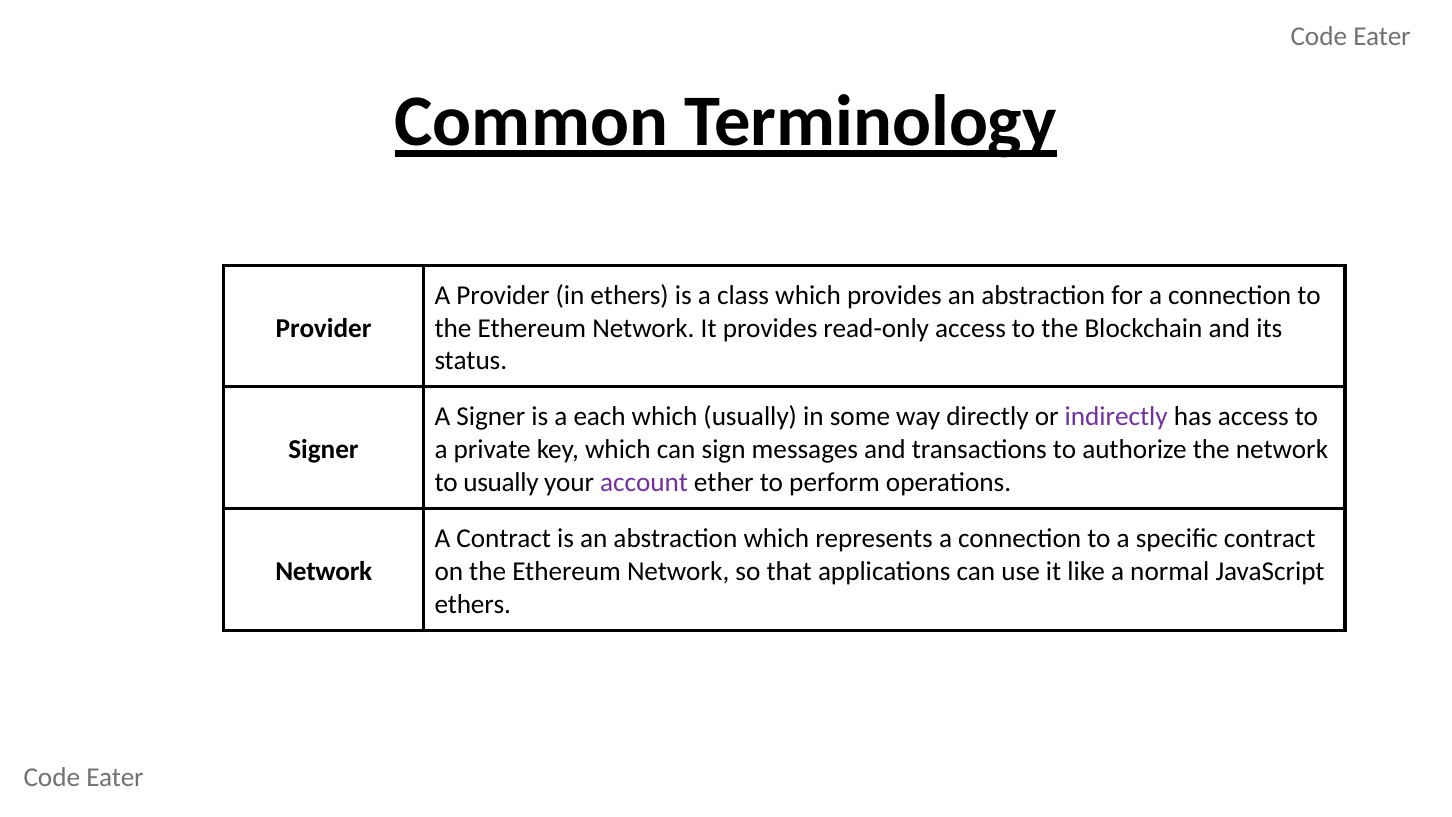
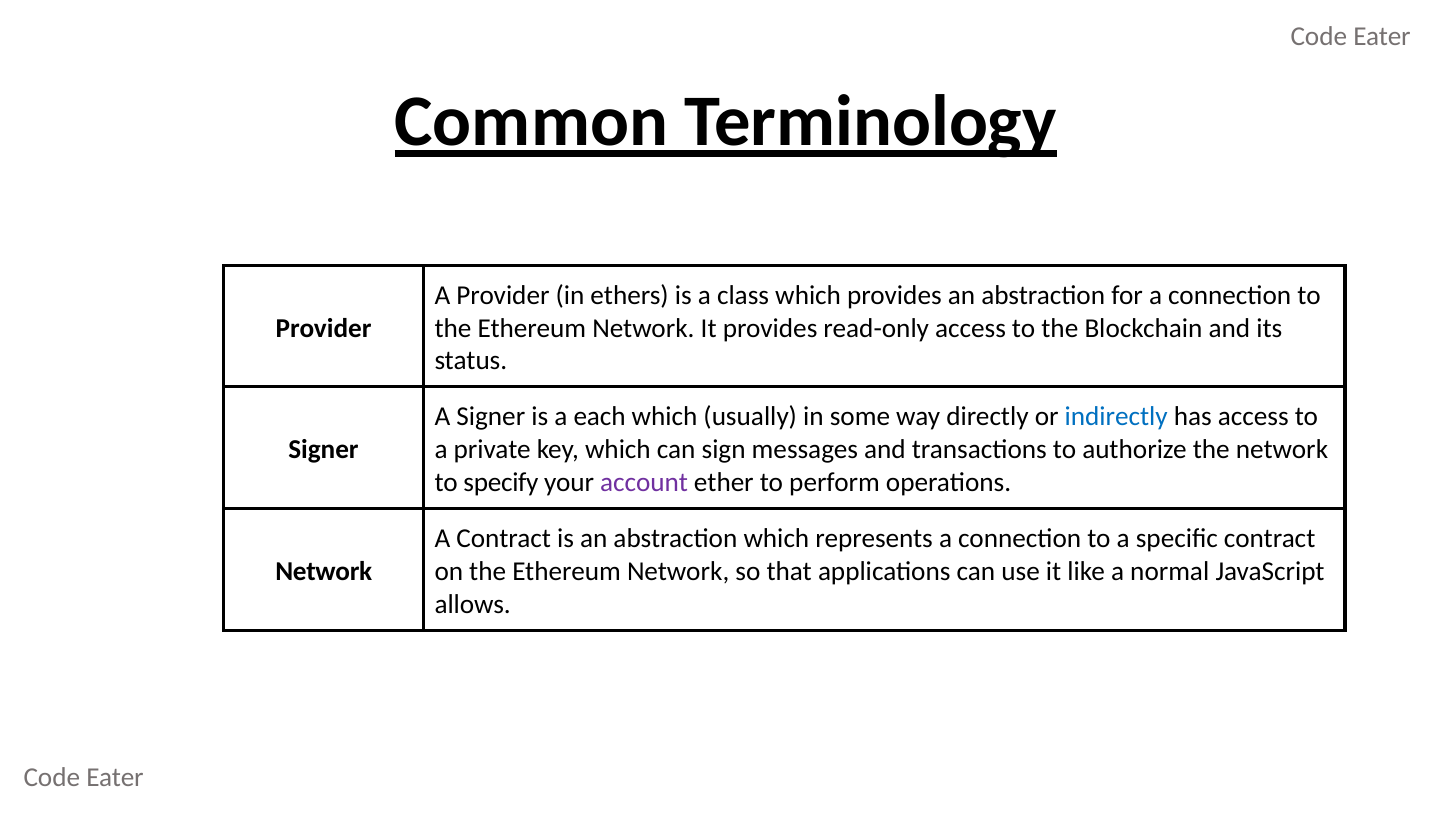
indirectly colour: purple -> blue
to usually: usually -> specify
ethers at (473, 604): ethers -> allows
